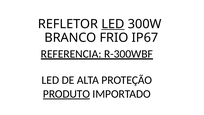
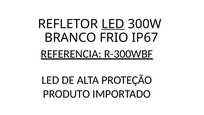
PRODUTO underline: present -> none
